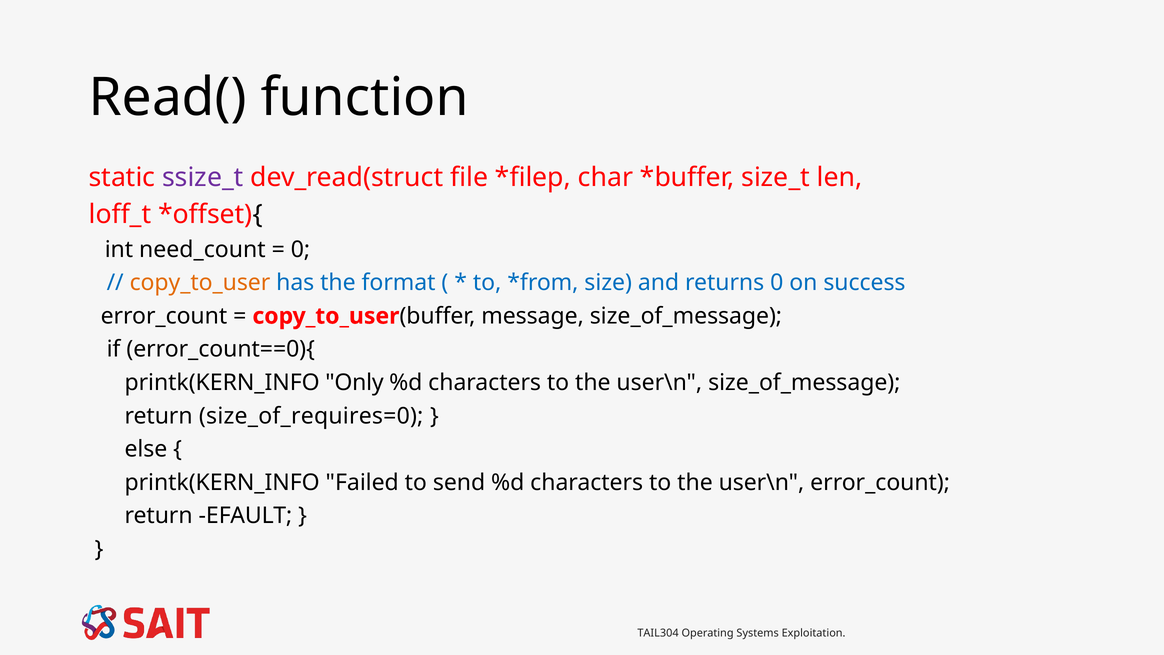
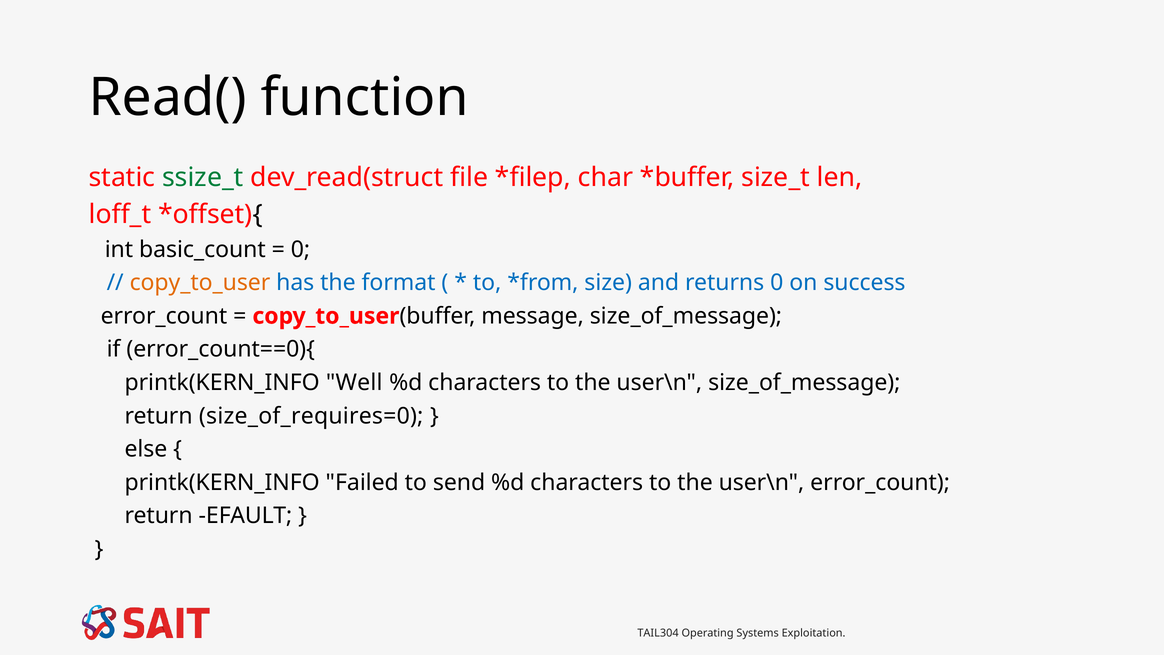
ssize_t colour: purple -> green
need_count: need_count -> basic_count
Only: Only -> Well
